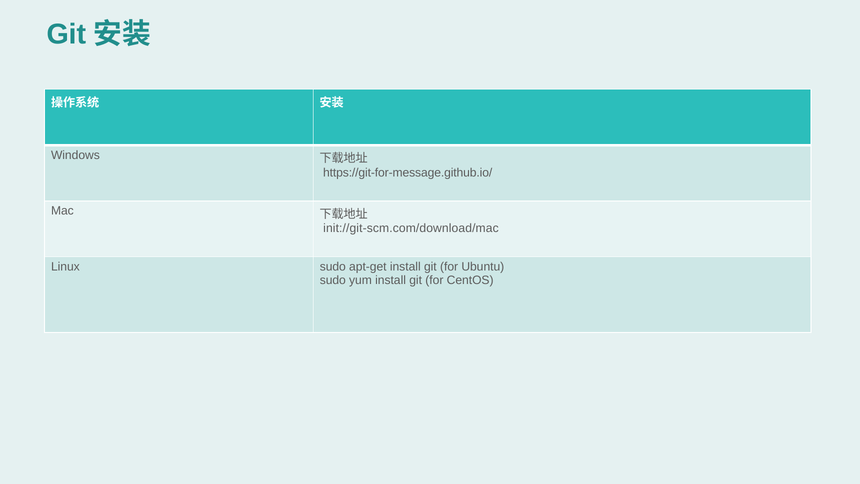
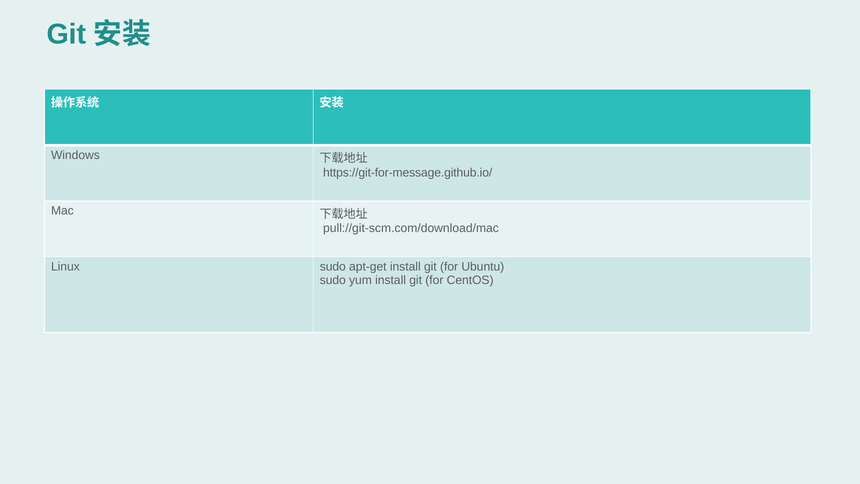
init://git-scm.com/download/mac: init://git-scm.com/download/mac -> pull://git-scm.com/download/mac
